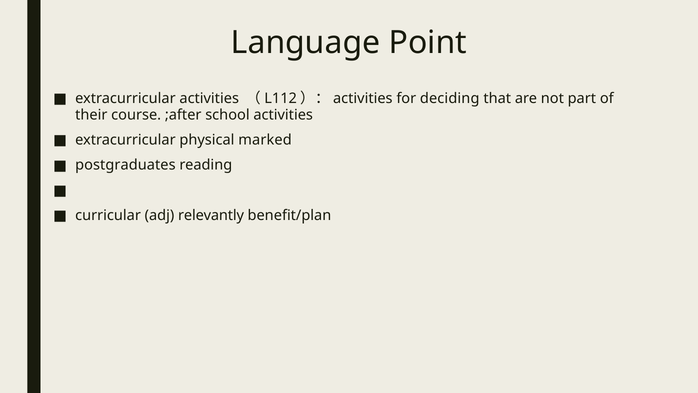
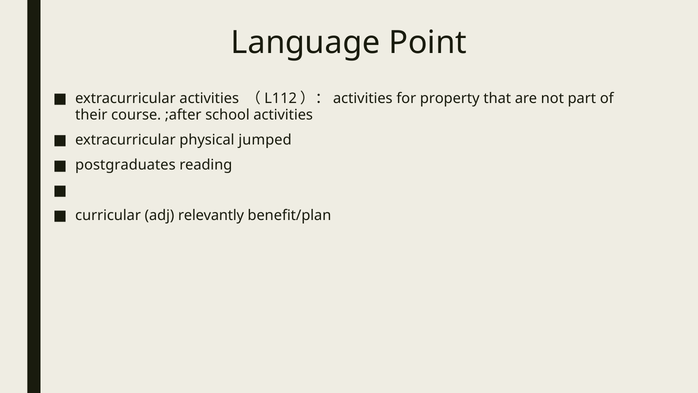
deciding: deciding -> property
marked: marked -> jumped
